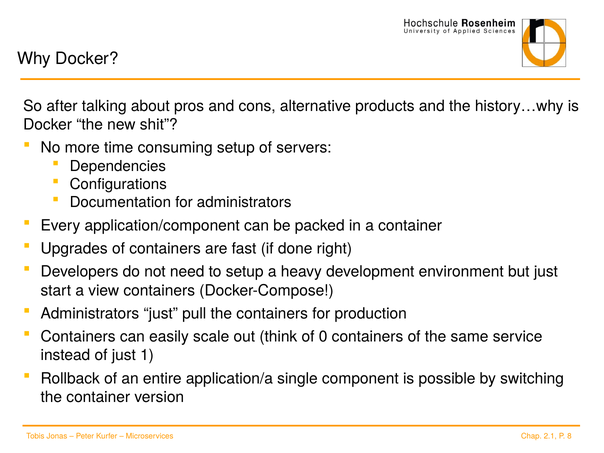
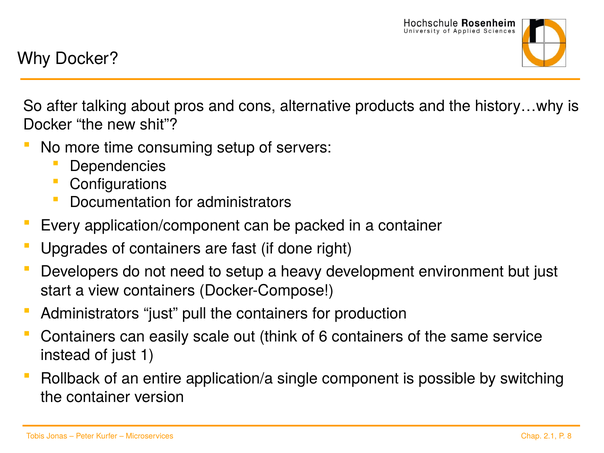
0: 0 -> 6
